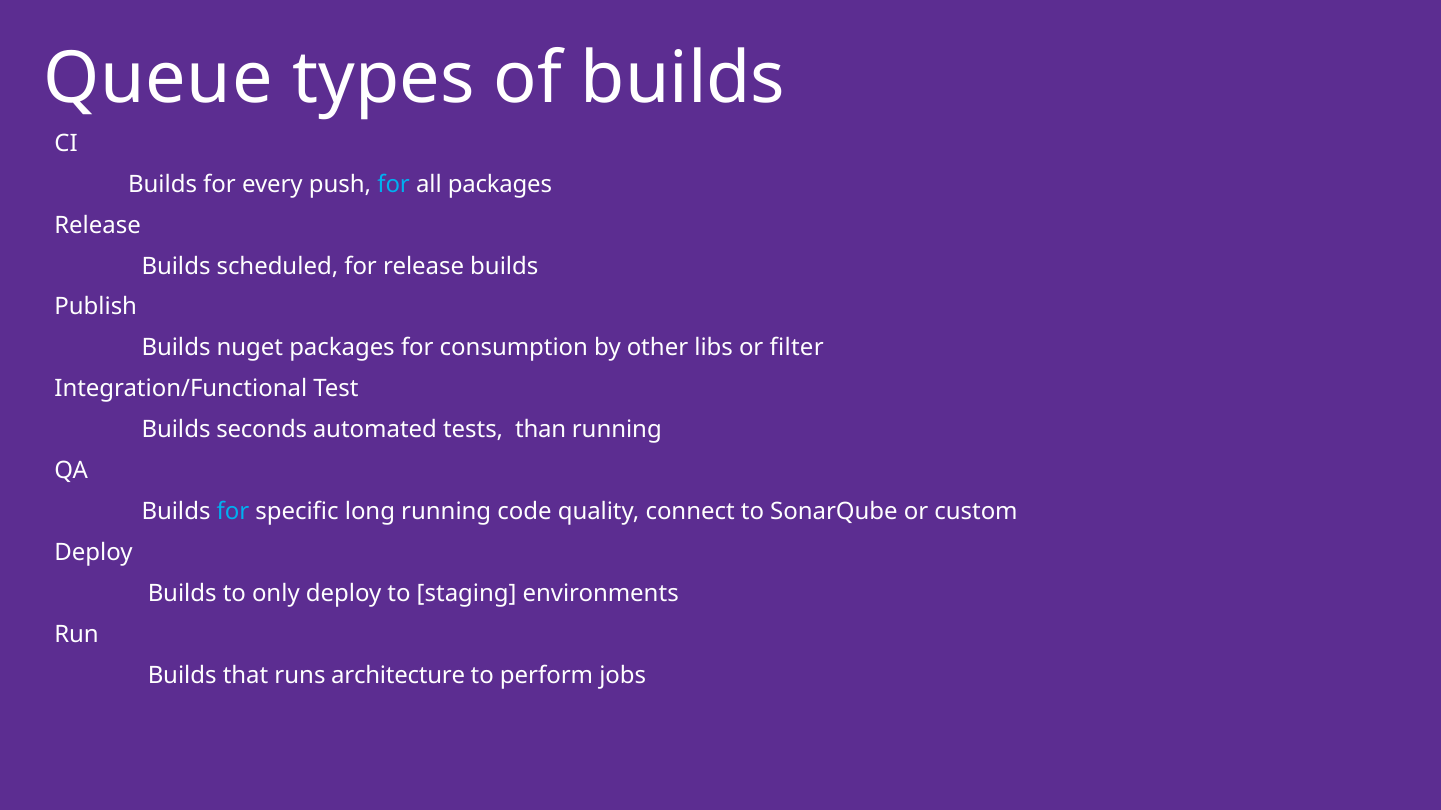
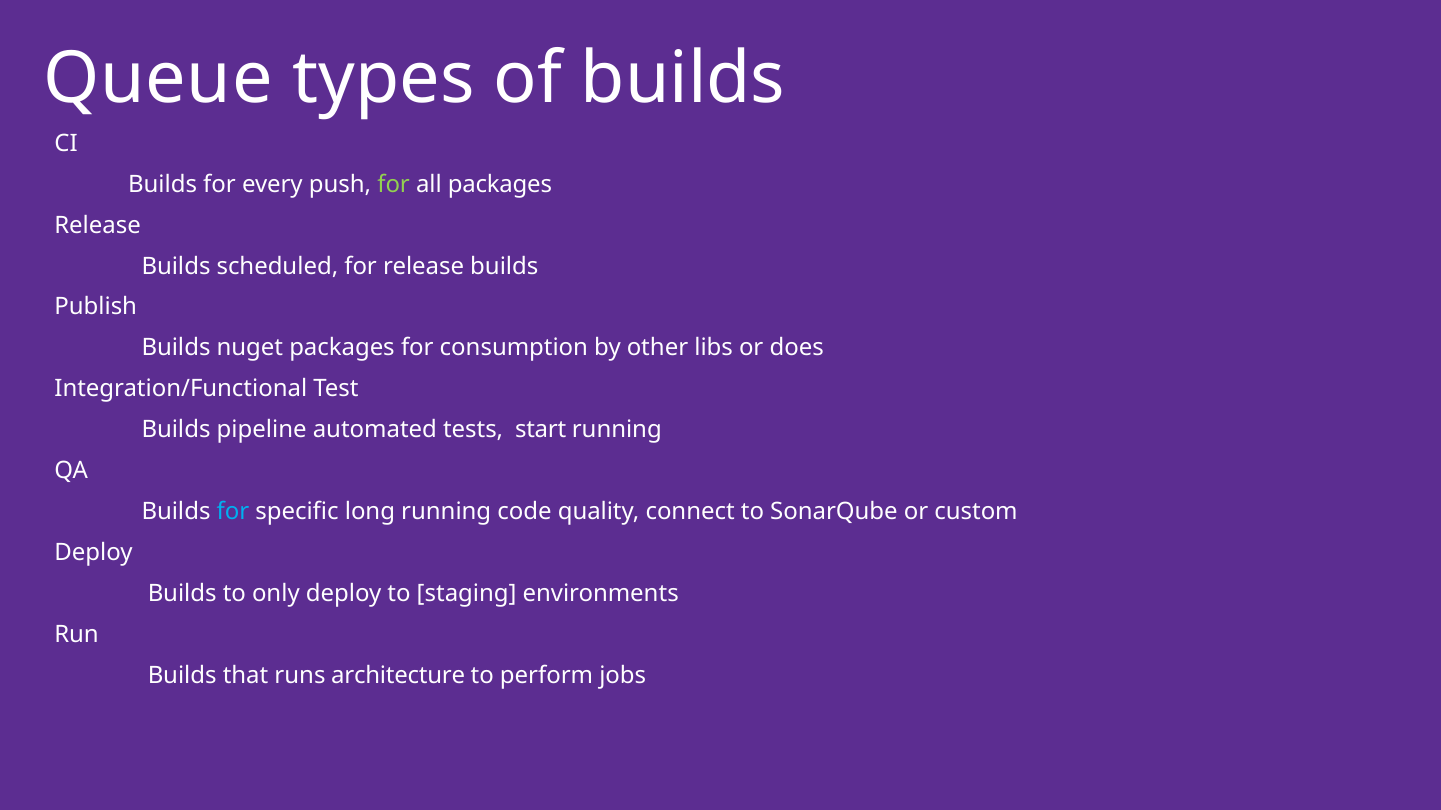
for at (394, 184) colour: light blue -> light green
filter: filter -> does
seconds: seconds -> pipeline
than: than -> start
